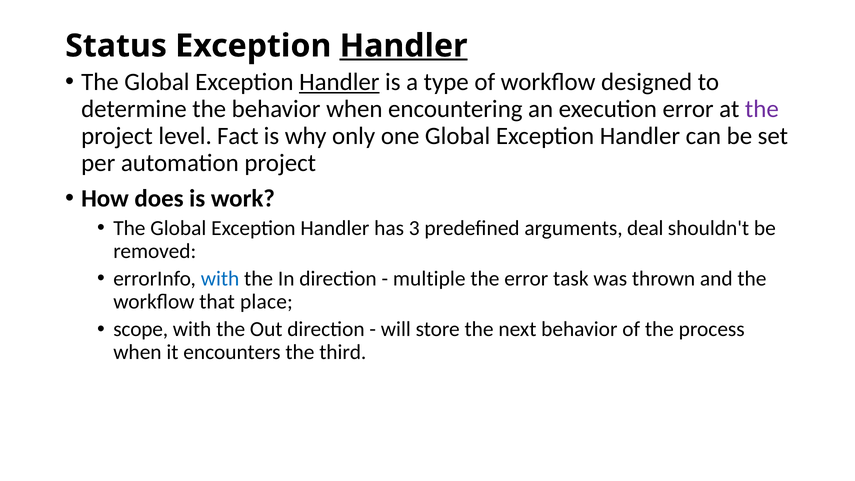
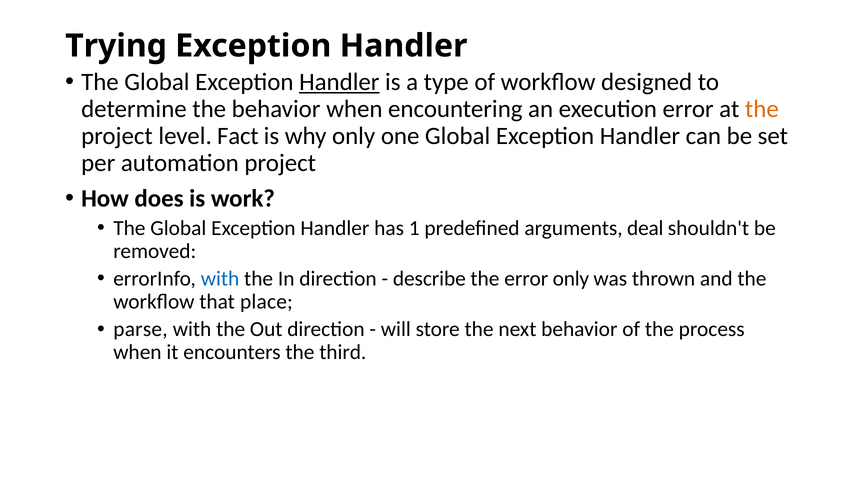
Status: Status -> Trying
Handler at (404, 46) underline: present -> none
the at (762, 109) colour: purple -> orange
3: 3 -> 1
multiple: multiple -> describe
error task: task -> only
scope: scope -> parse
